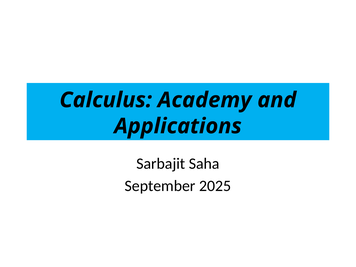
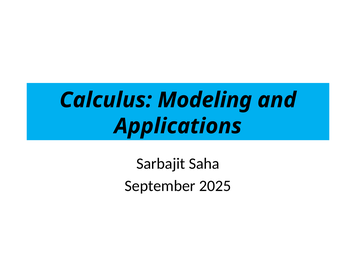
Academy: Academy -> Modeling
